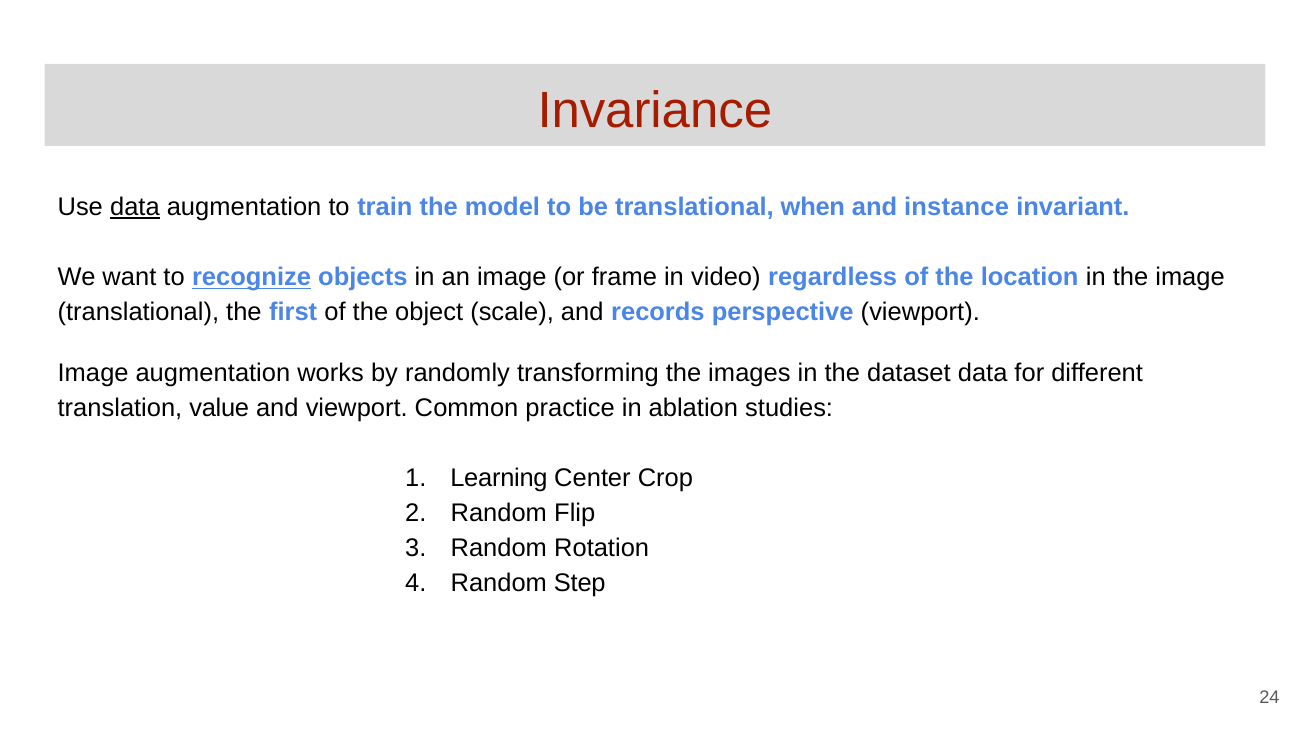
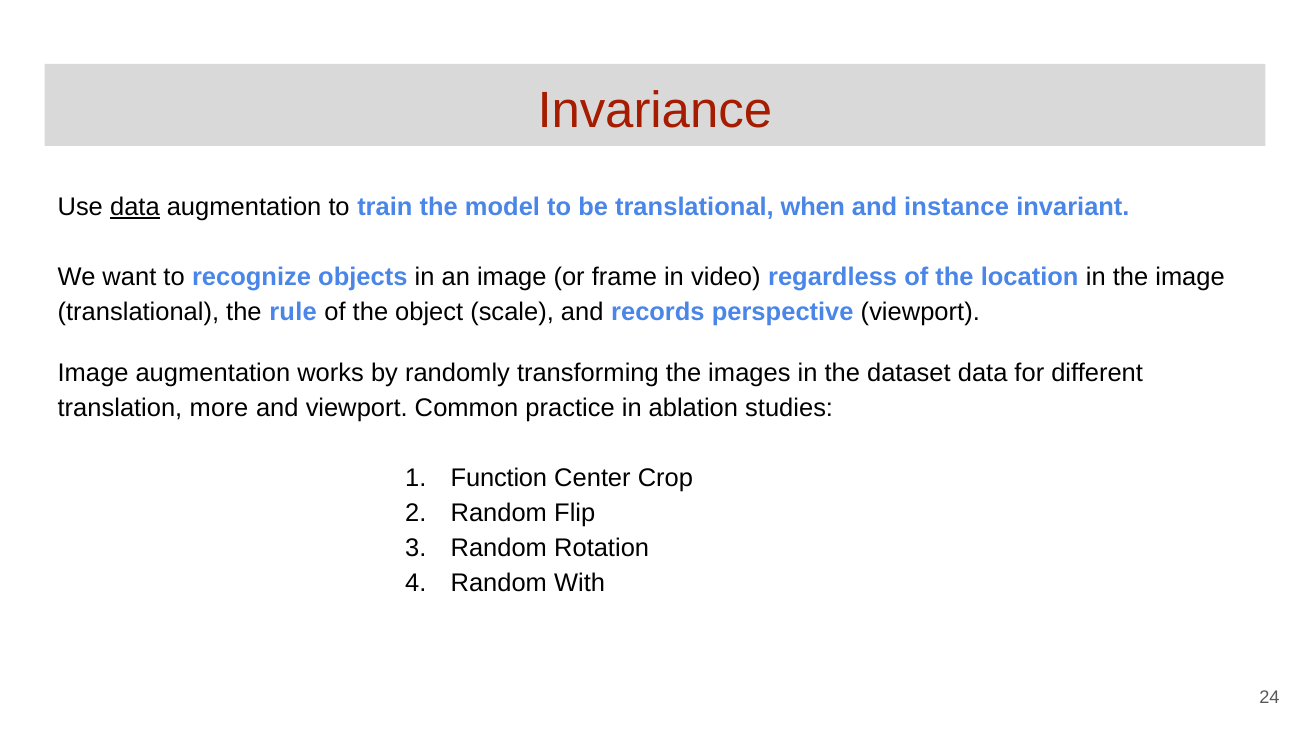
recognize underline: present -> none
first: first -> rule
value: value -> more
Learning: Learning -> Function
Step: Step -> With
